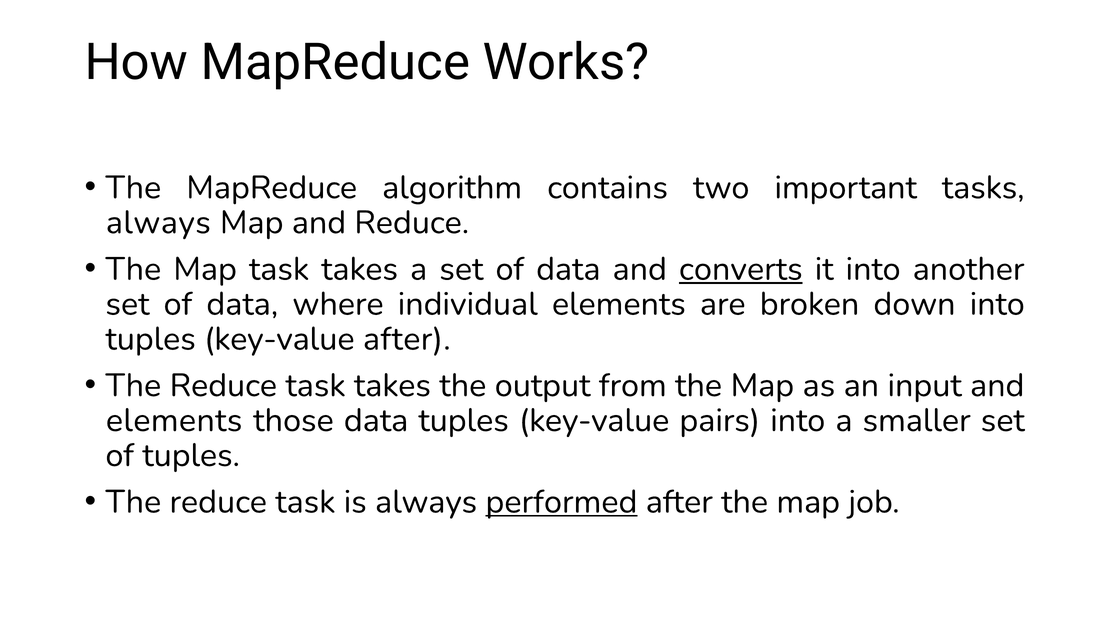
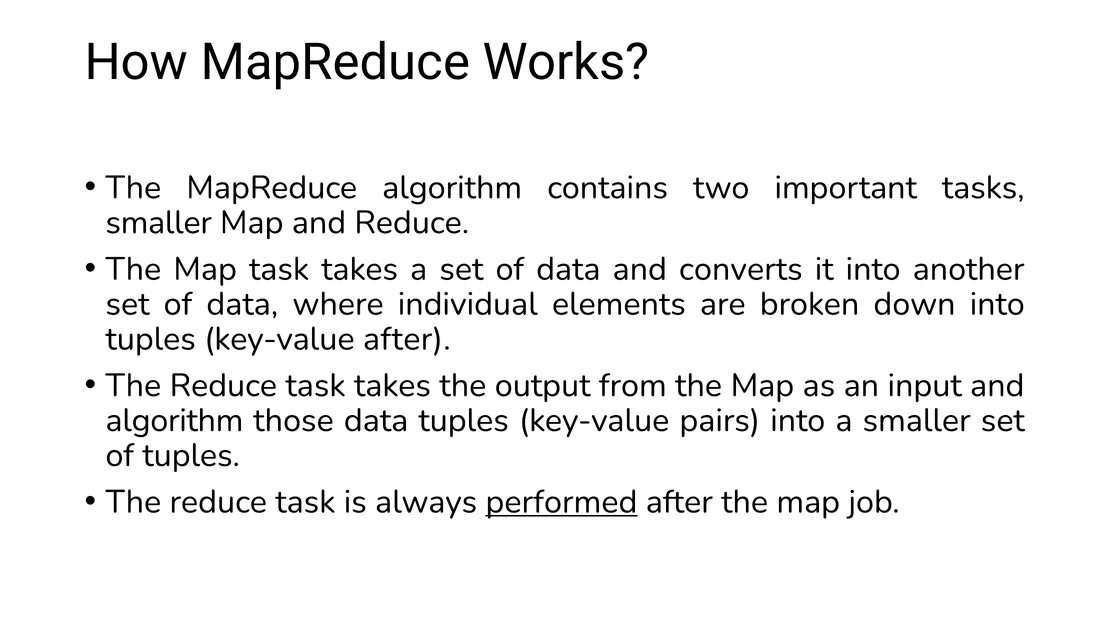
always at (158, 223): always -> smaller
converts underline: present -> none
elements at (174, 421): elements -> algorithm
